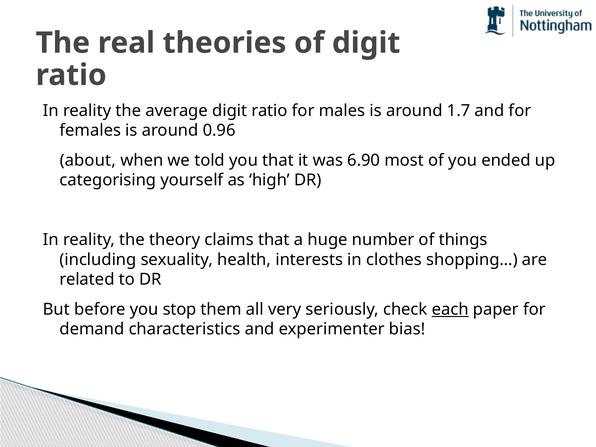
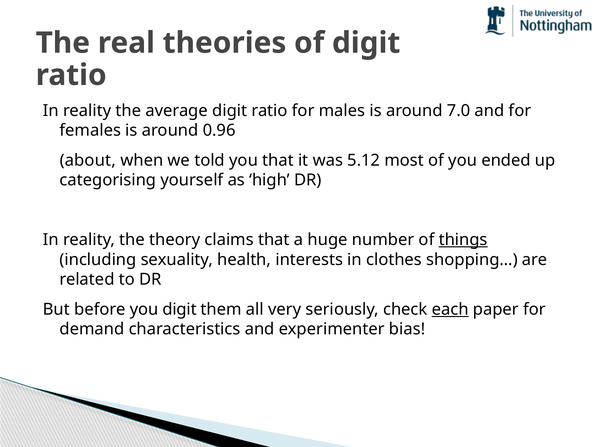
1.7: 1.7 -> 7.0
6.90: 6.90 -> 5.12
things underline: none -> present
you stop: stop -> digit
